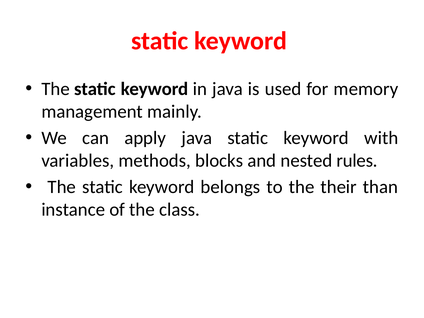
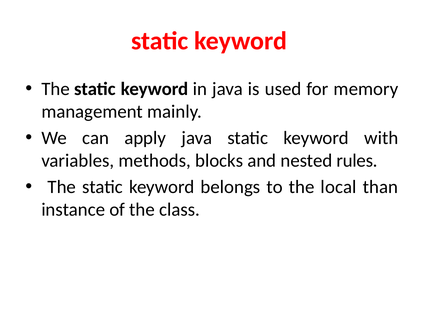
their: their -> local
